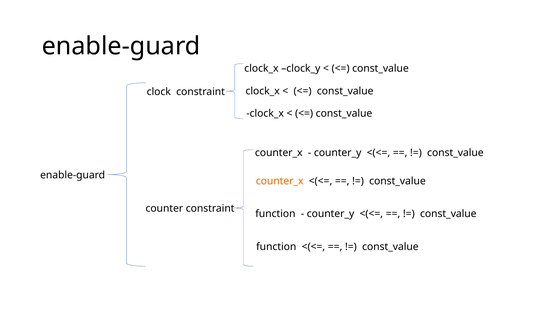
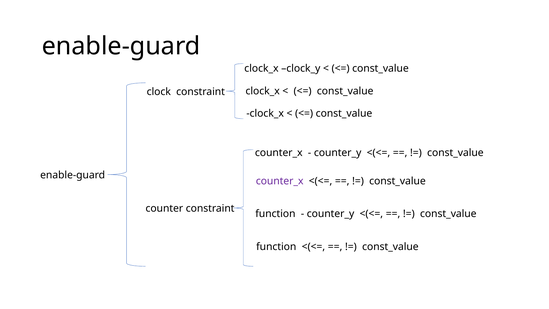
counter_x at (280, 181) colour: orange -> purple
